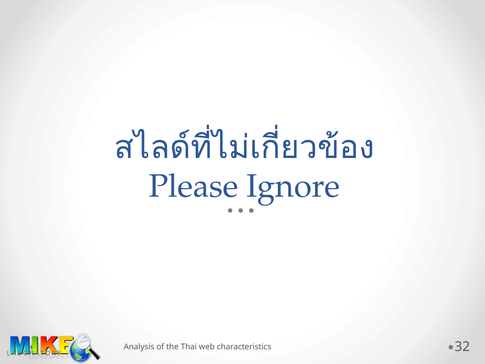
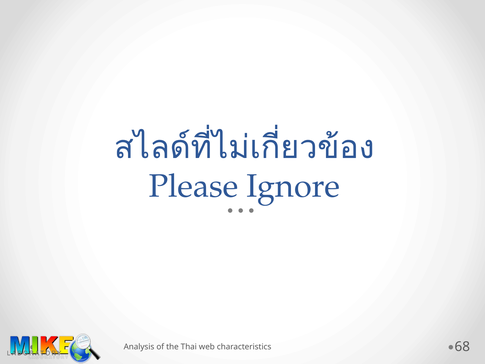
32: 32 -> 68
